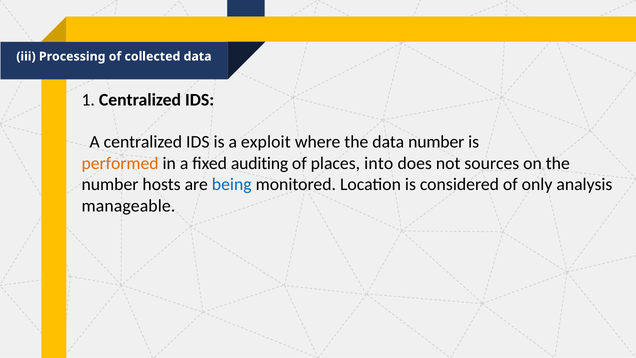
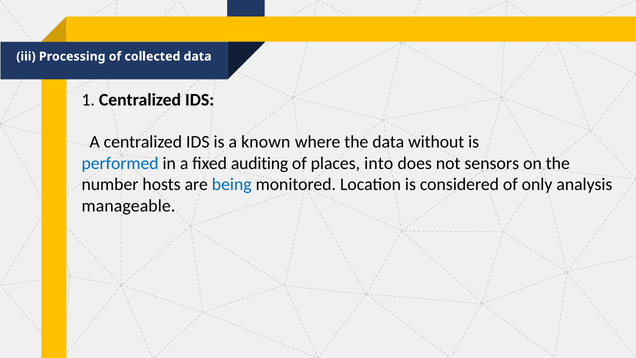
exploit: exploit -> known
data number: number -> without
performed colour: orange -> blue
sources: sources -> sensors
